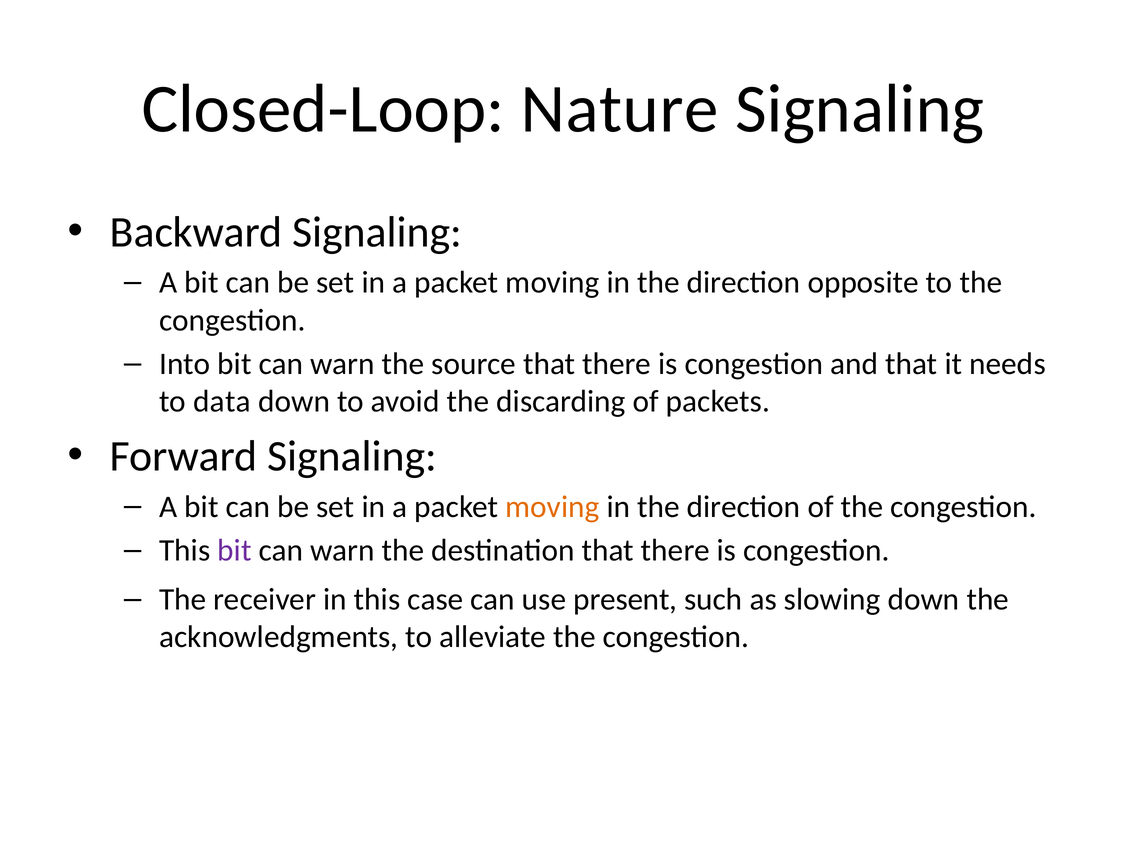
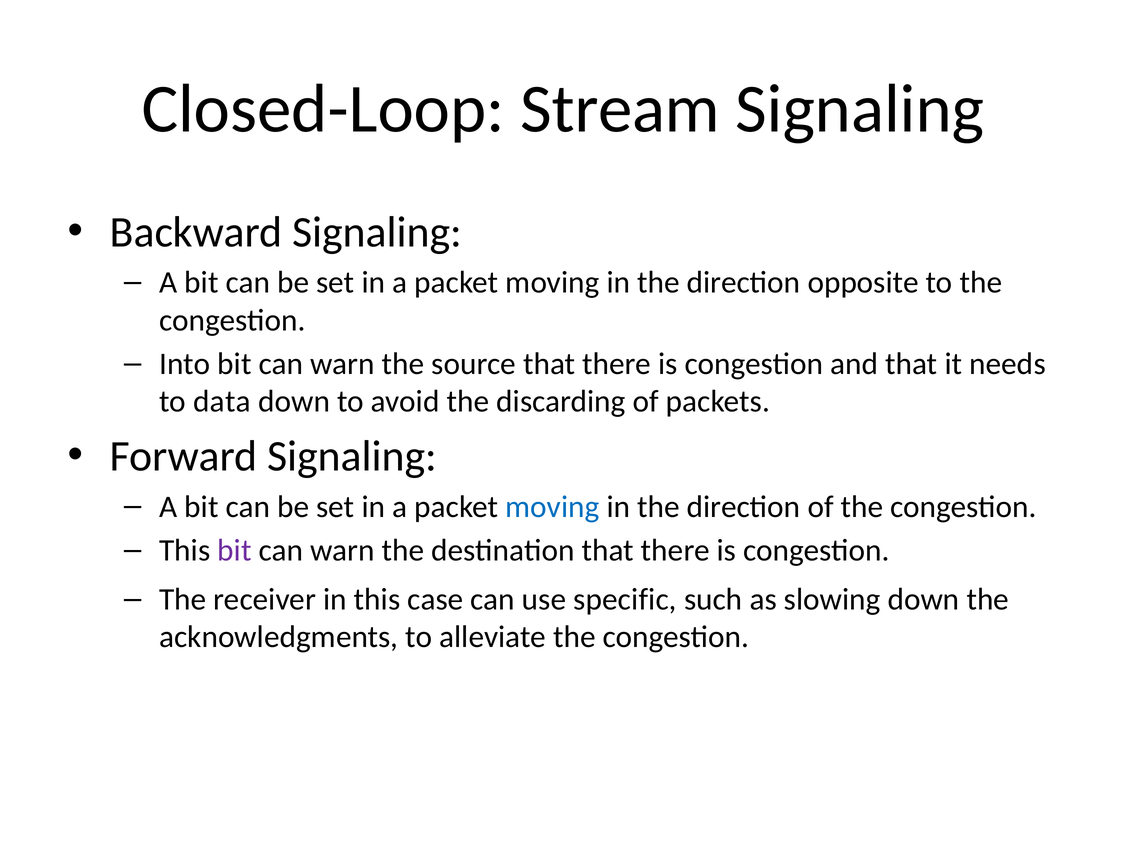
Nature: Nature -> Stream
moving at (552, 507) colour: orange -> blue
present: present -> specific
